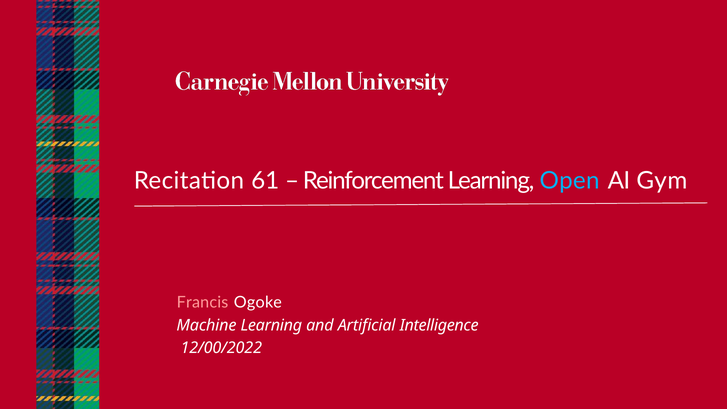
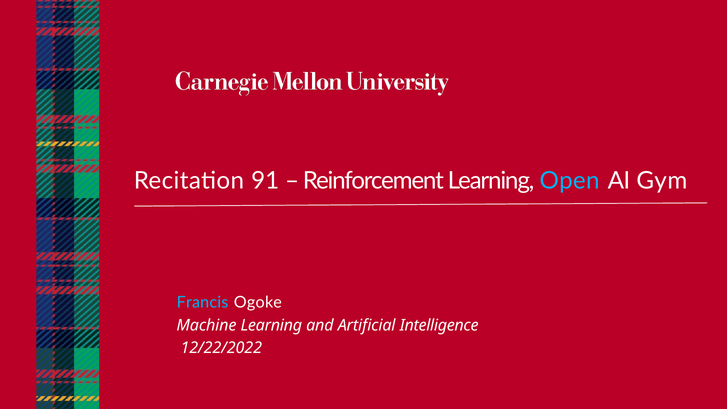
61: 61 -> 91
Francis colour: pink -> light blue
12/00/2022: 12/00/2022 -> 12/22/2022
